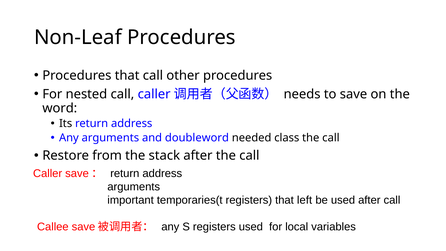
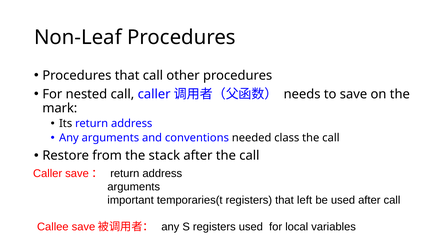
word: word -> mark
doubleword: doubleword -> conventions
